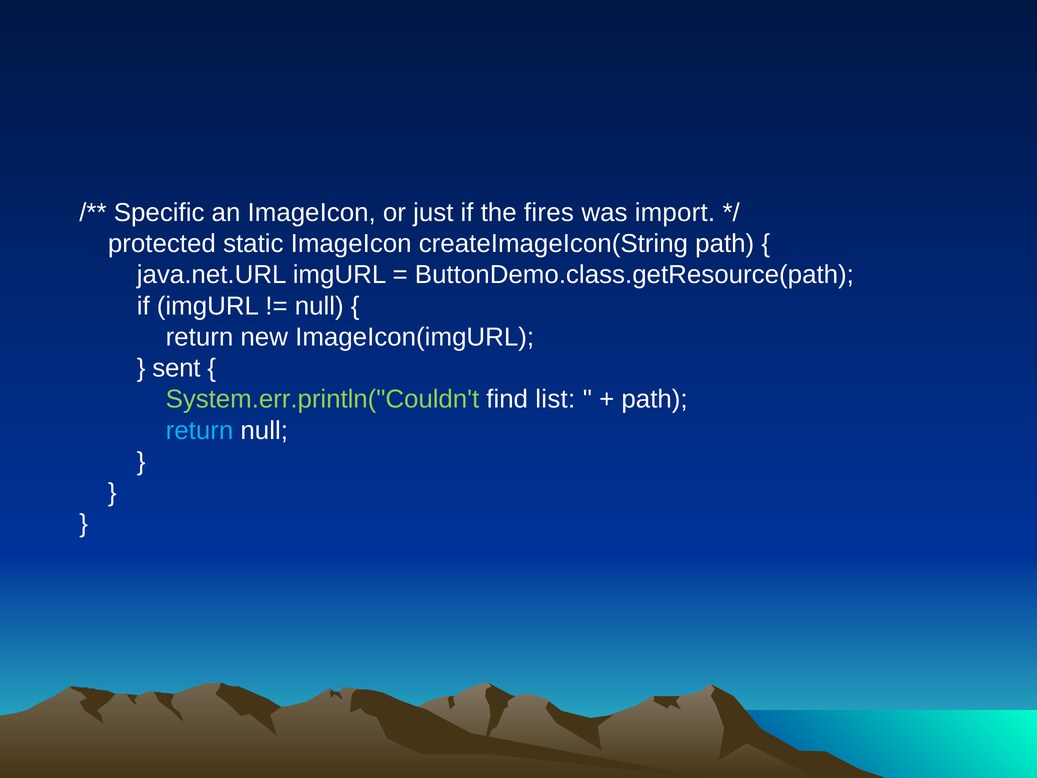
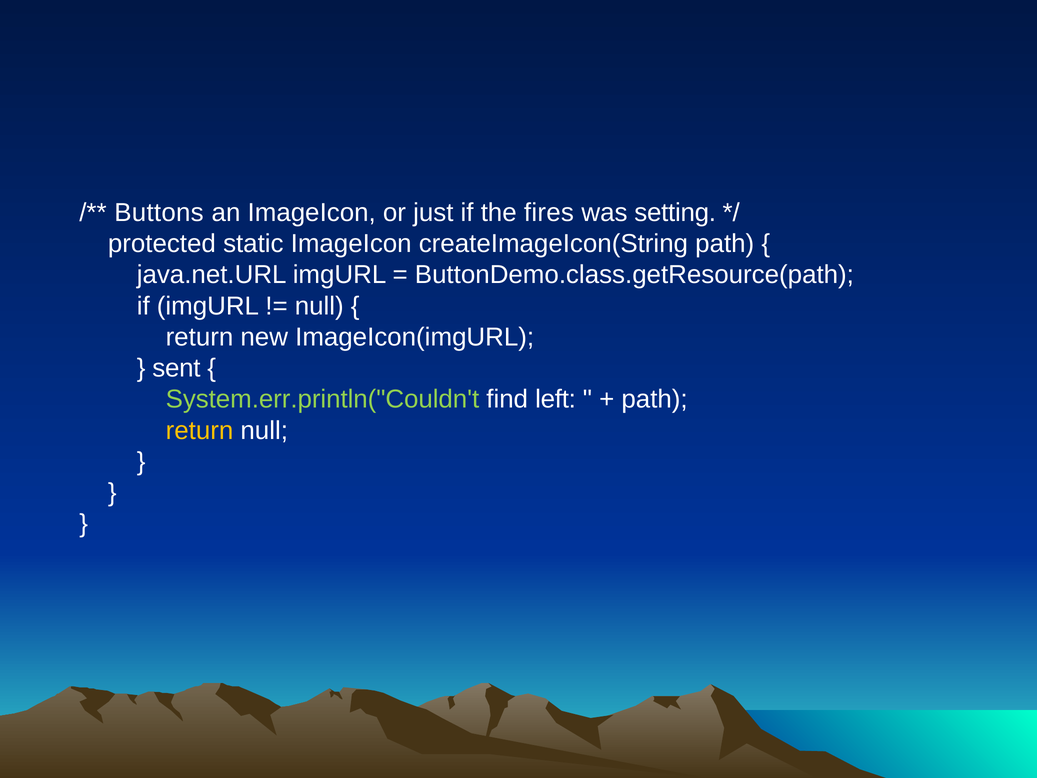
Specific: Specific -> Buttons
import: import -> setting
list: list -> left
return at (200, 430) colour: light blue -> yellow
